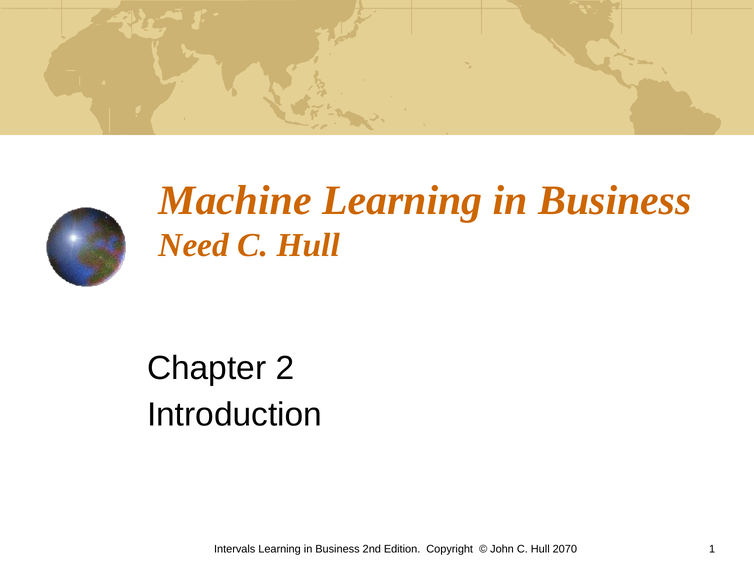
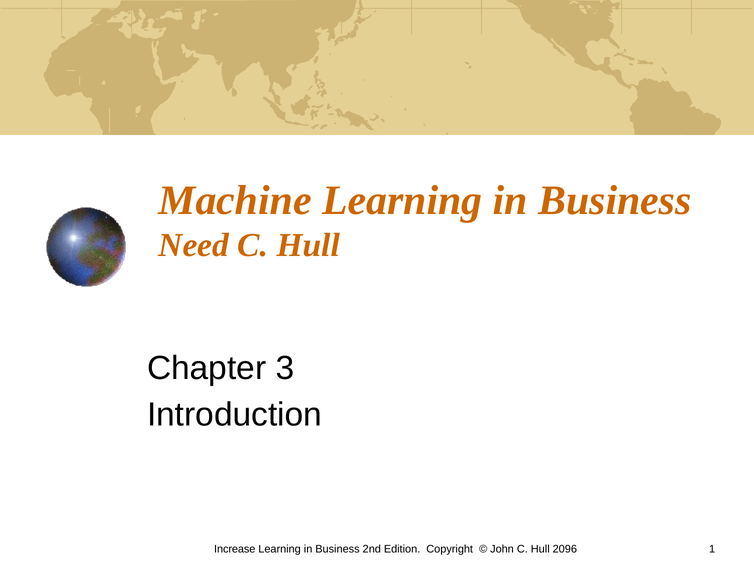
2: 2 -> 3
Intervals: Intervals -> Increase
2070: 2070 -> 2096
